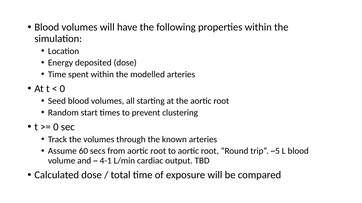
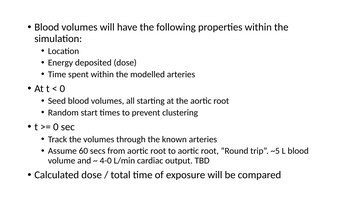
4-1: 4-1 -> 4-0
